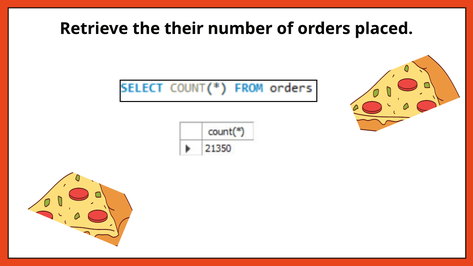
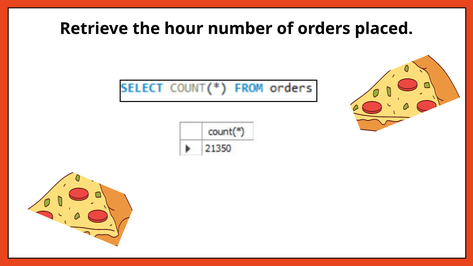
their: their -> hour
